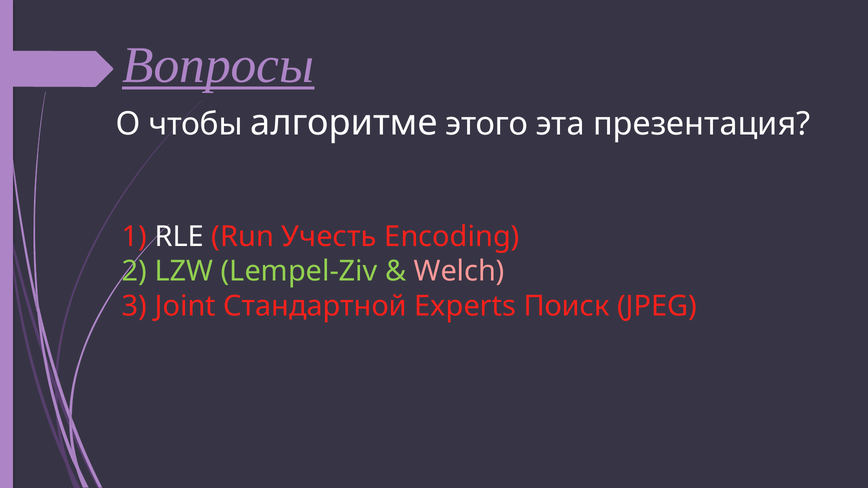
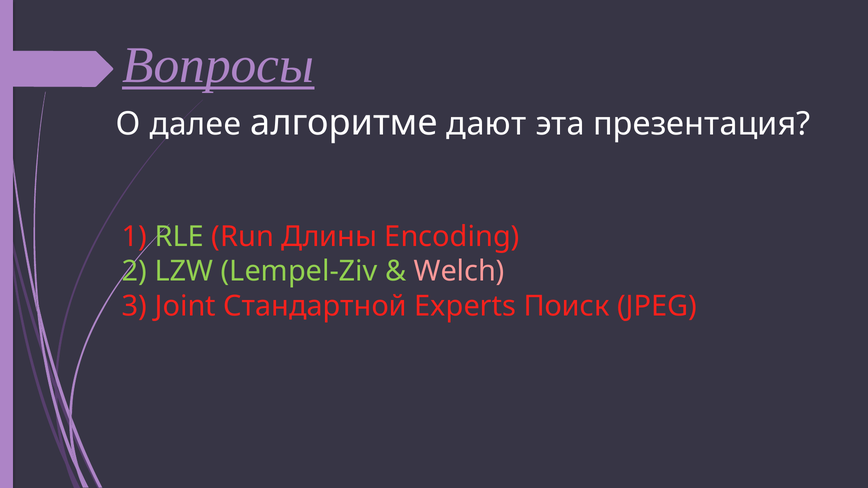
чтобы: чтобы -> далее
этого: этого -> дают
RLE colour: white -> light green
Учесть: Учесть -> Длины
